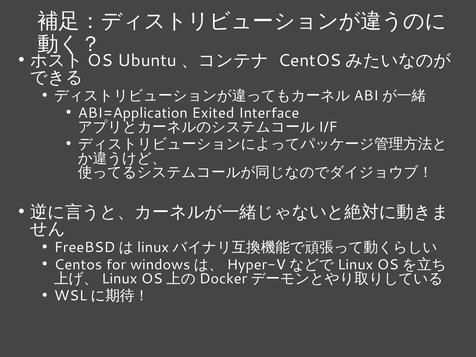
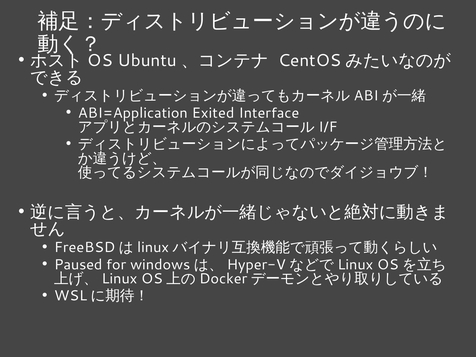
Centos: Centos -> Paused
